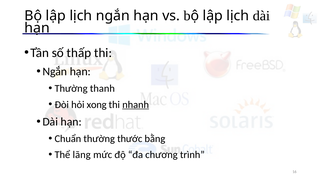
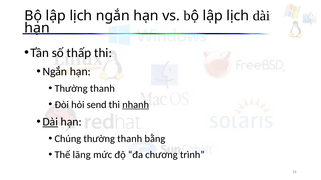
xong: xong -> send
Dài at (50, 122) underline: none -> present
Chuẩn: Chuẩn -> Chúng
thước at (130, 139): thước -> thanh
